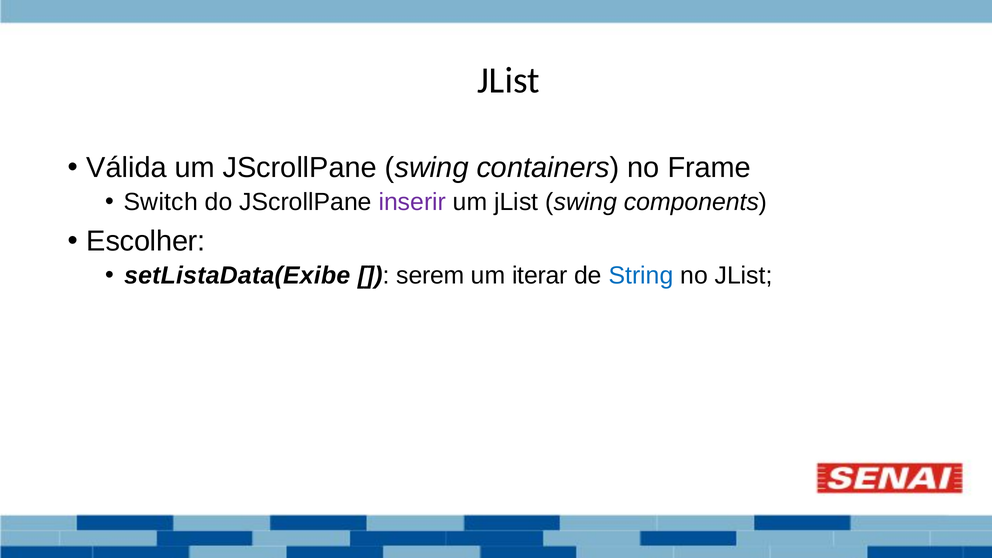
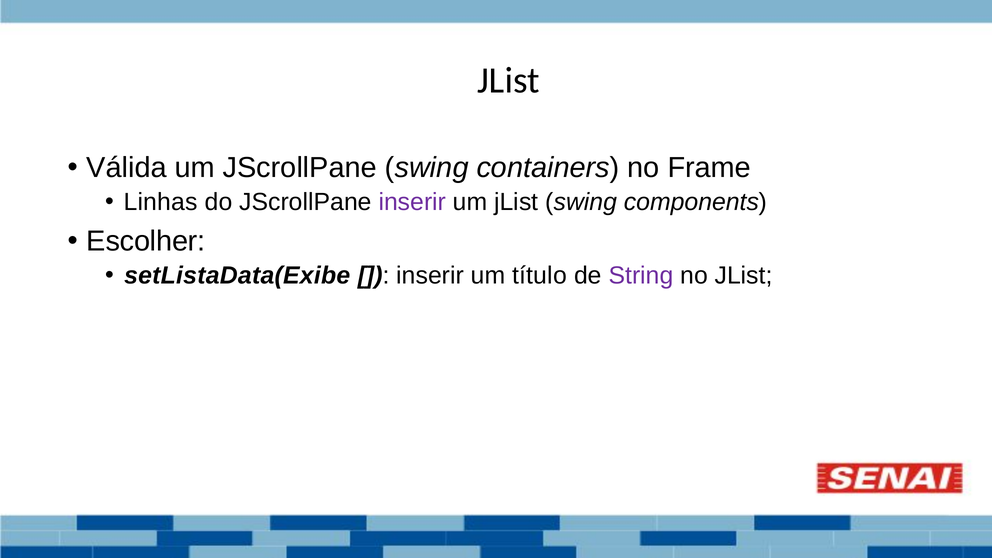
Switch: Switch -> Linhas
serem at (430, 275): serem -> inserir
iterar: iterar -> título
String colour: blue -> purple
